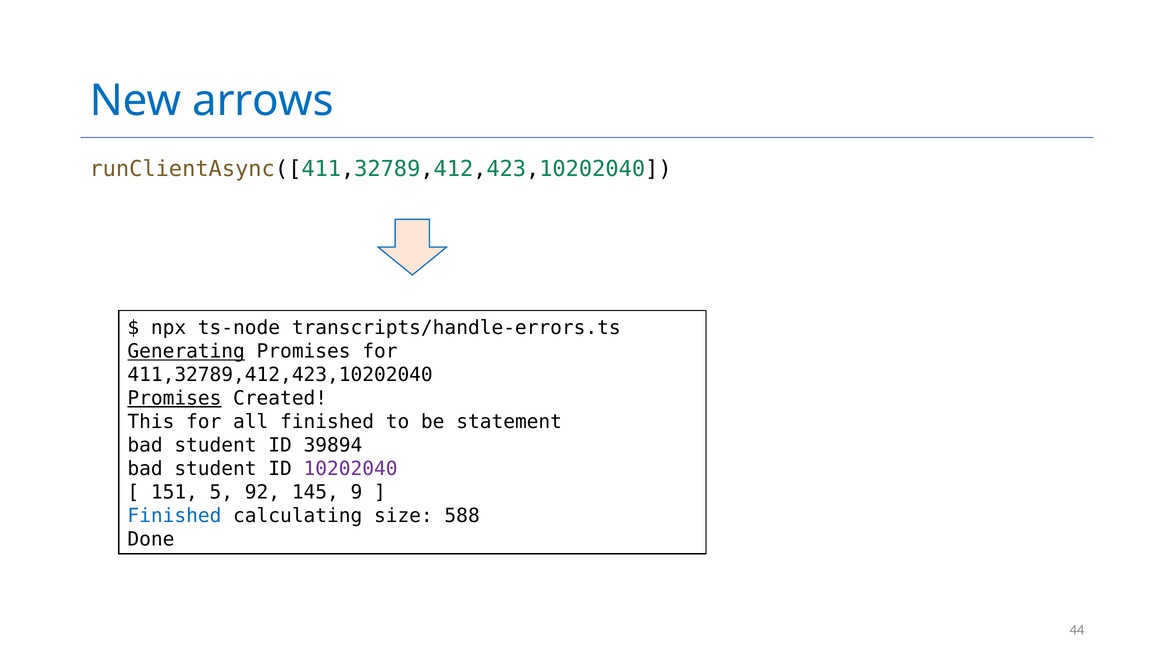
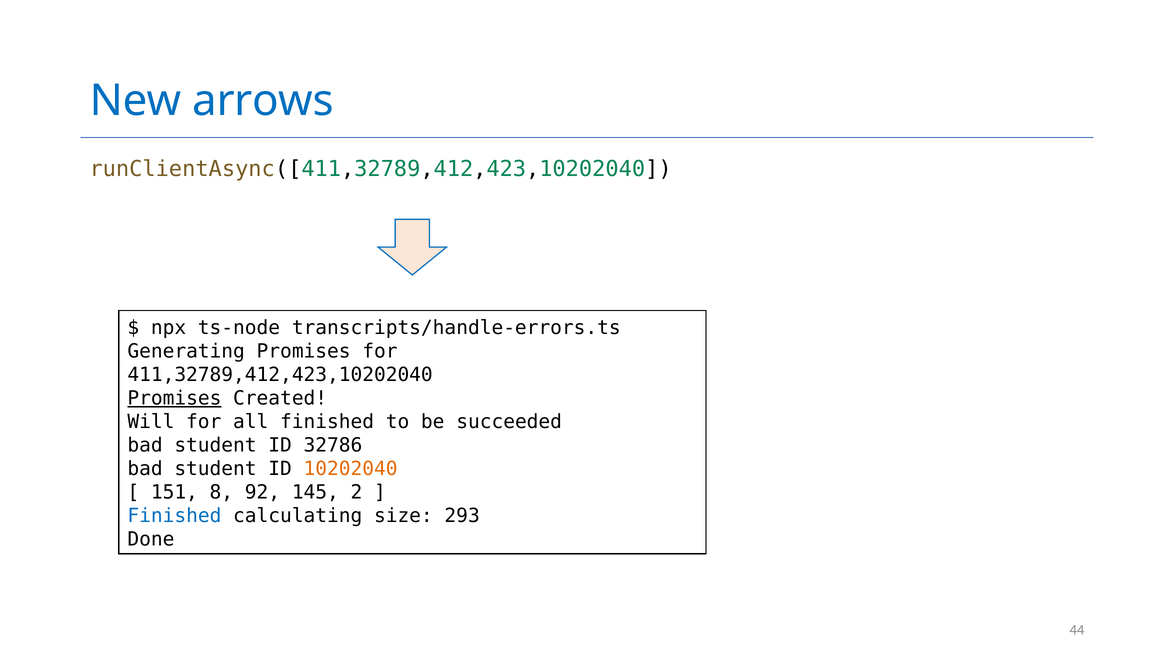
Generating underline: present -> none
This: This -> Will
statement: statement -> succeeded
39894: 39894 -> 32786
10202040 colour: purple -> orange
5: 5 -> 8
9: 9 -> 2
588: 588 -> 293
